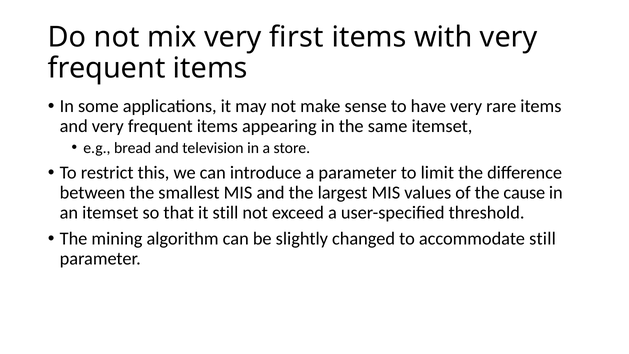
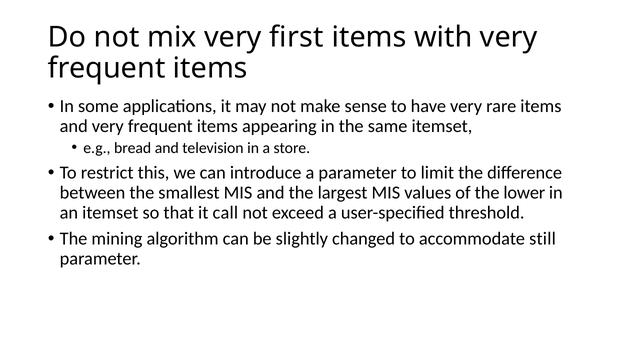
cause: cause -> lower
it still: still -> call
